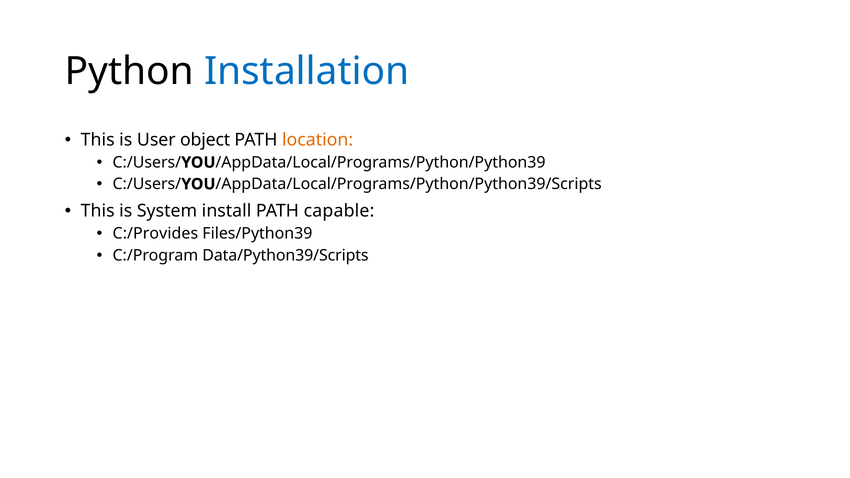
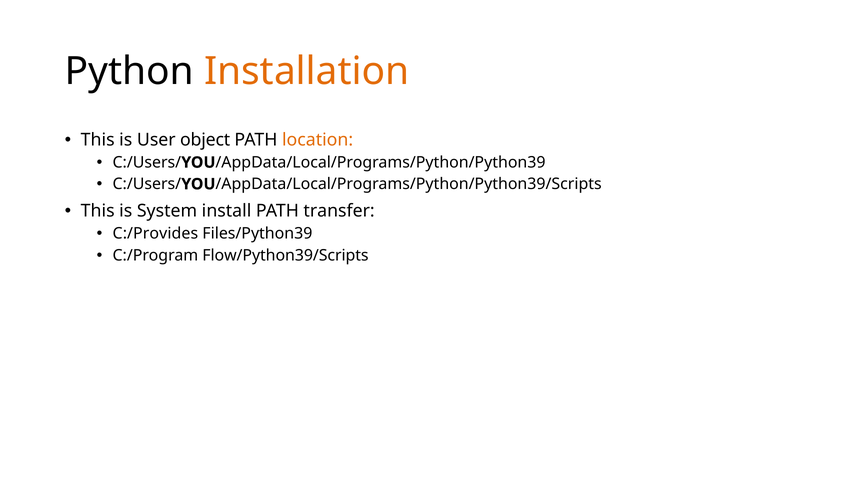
Installation colour: blue -> orange
capable: capable -> transfer
Data/Python39/Scripts: Data/Python39/Scripts -> Flow/Python39/Scripts
